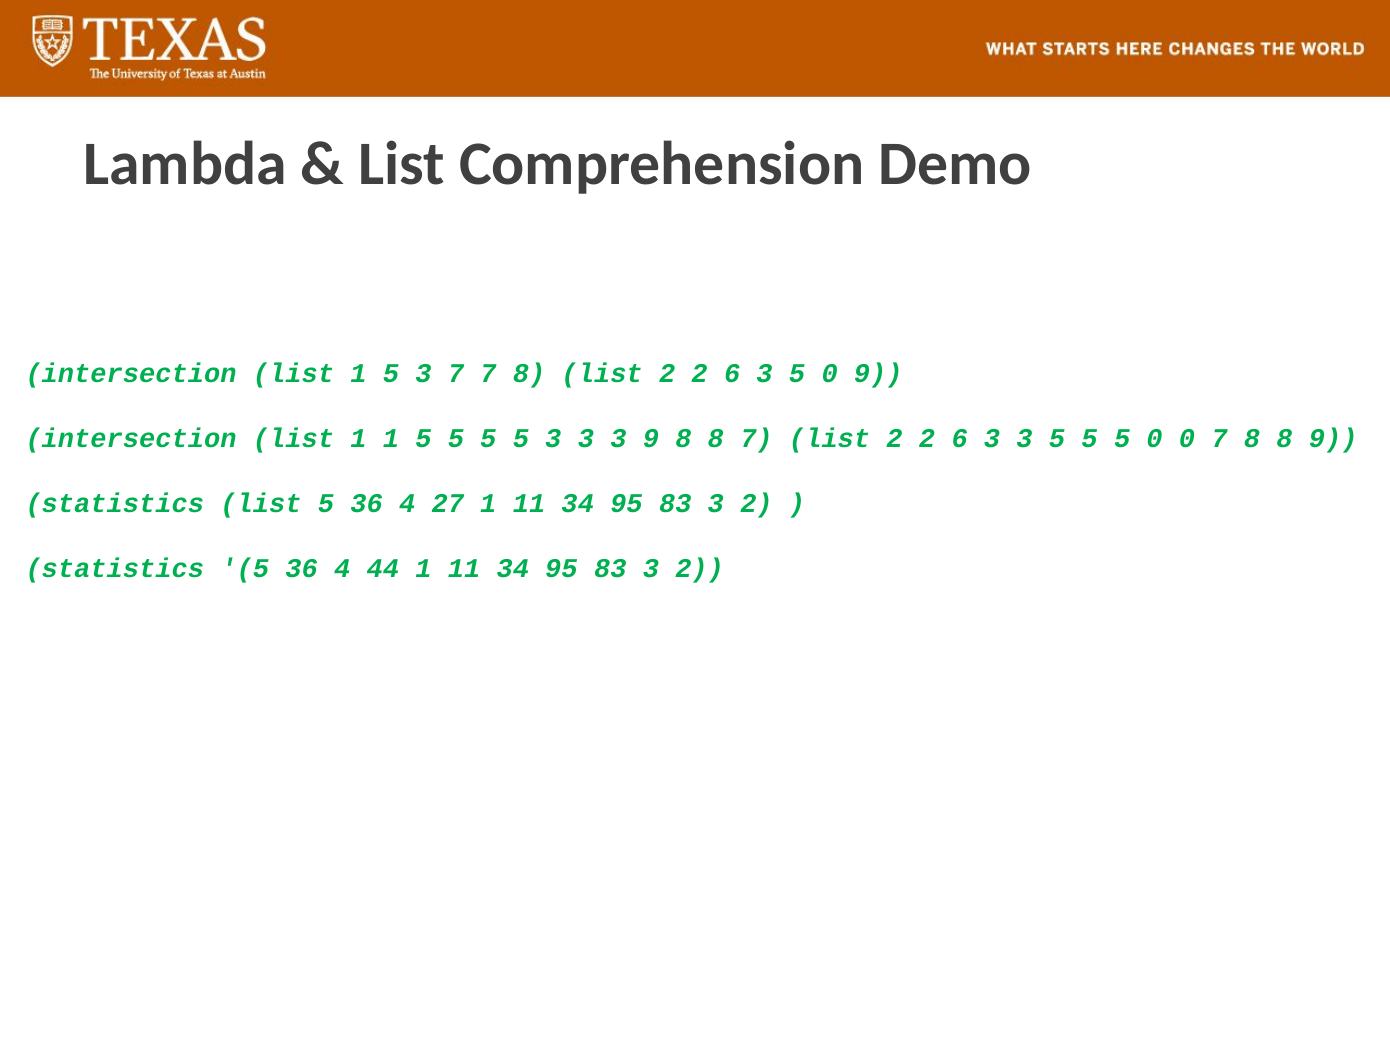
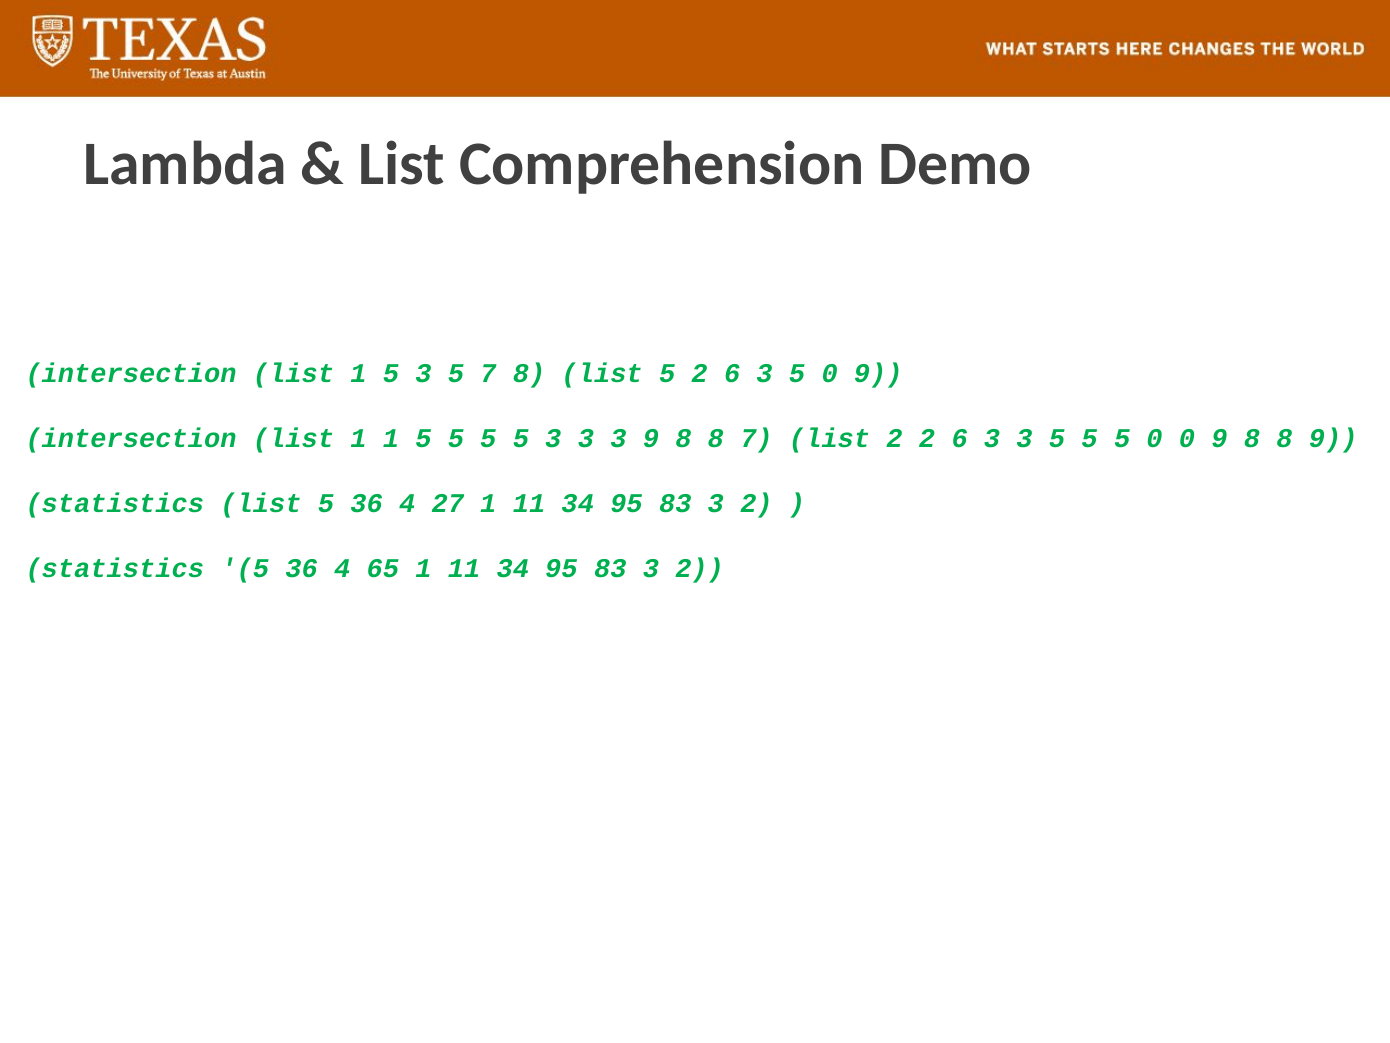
5 3 7: 7 -> 5
8 list 2: 2 -> 5
0 0 7: 7 -> 9
44: 44 -> 65
